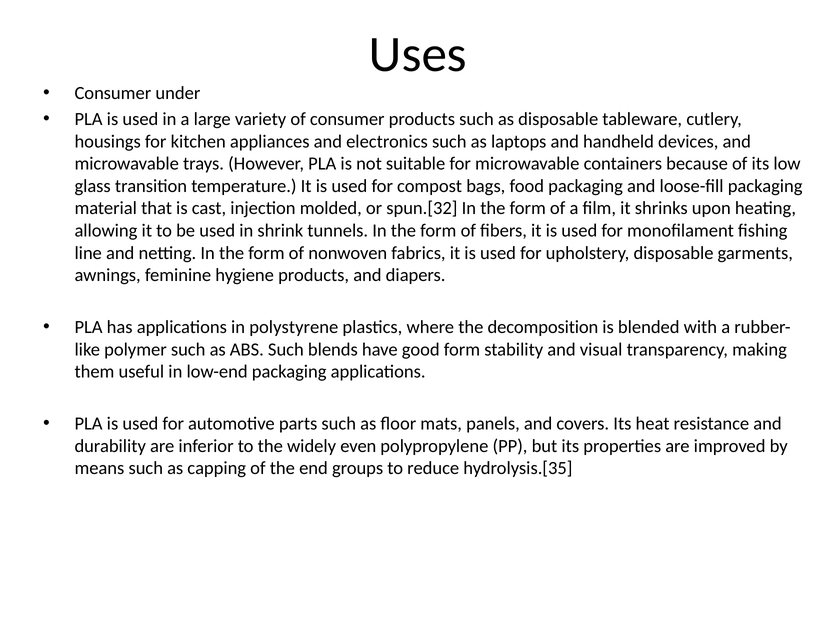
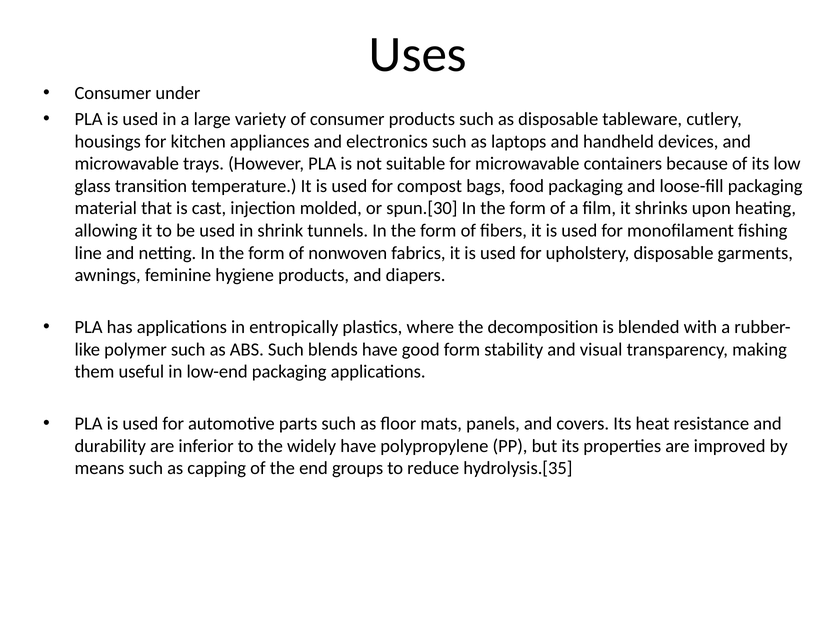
spun.[32: spun.[32 -> spun.[30
polystyrene: polystyrene -> entropically
widely even: even -> have
